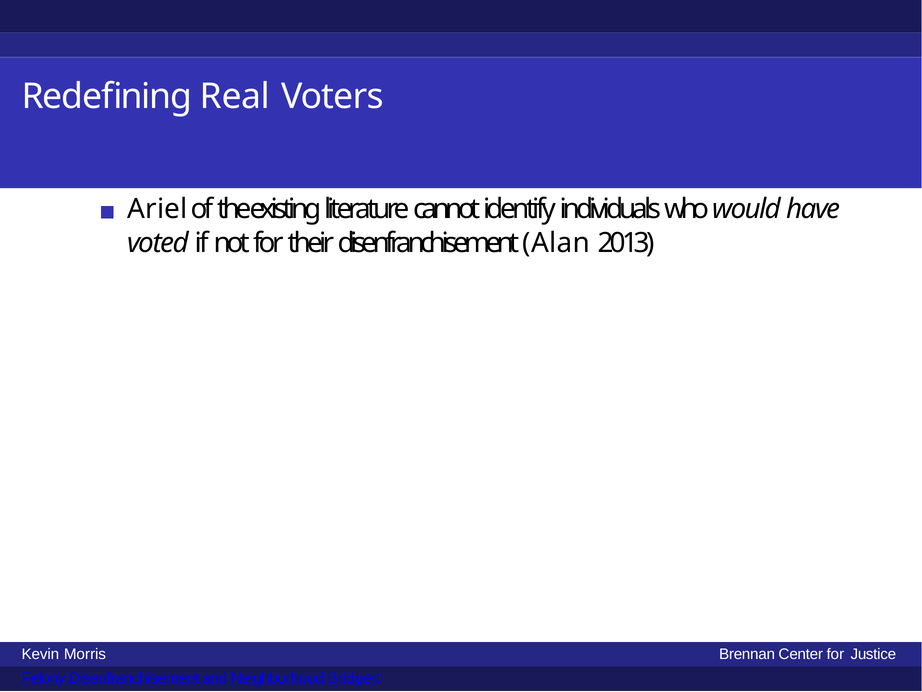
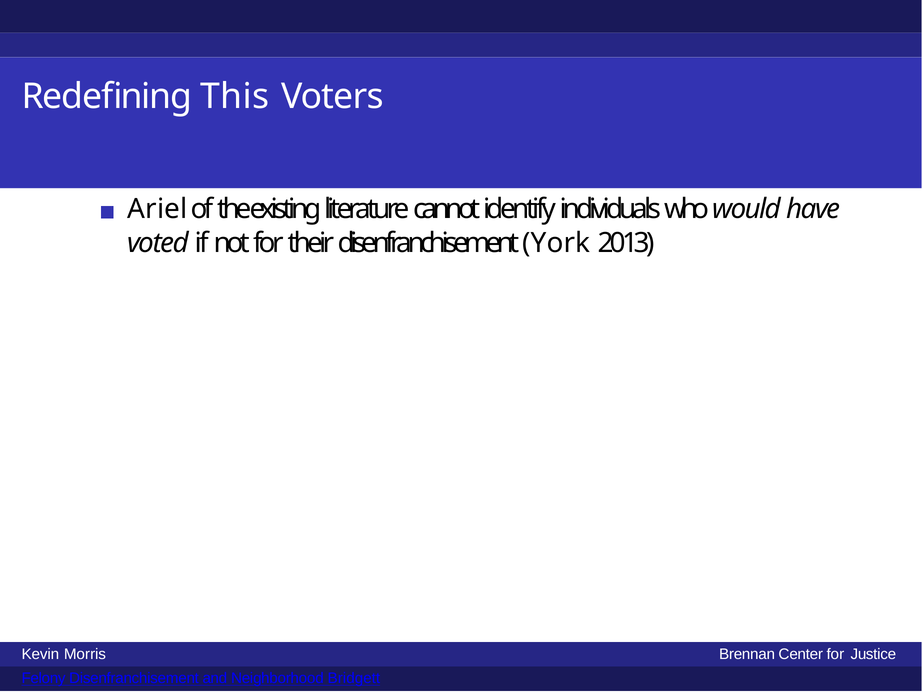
Real: Real -> This
Alan: Alan -> York
